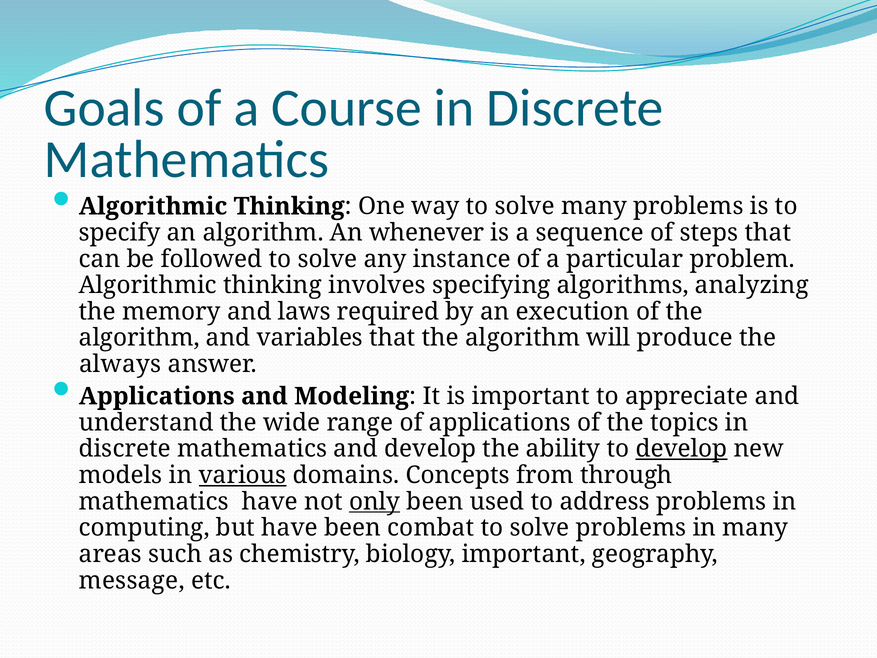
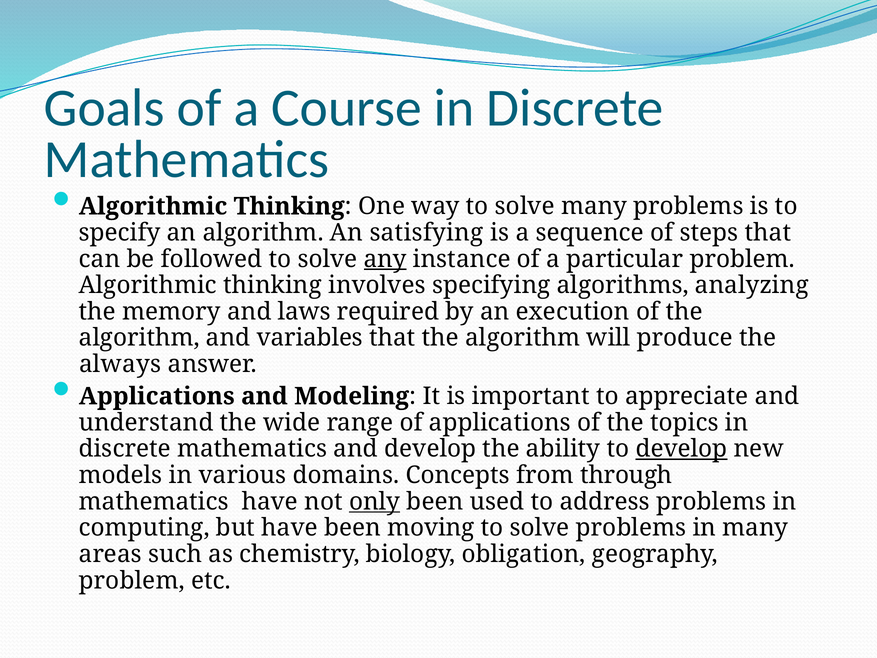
whenever: whenever -> satisfying
any underline: none -> present
various underline: present -> none
combat: combat -> moving
biology important: important -> obligation
message at (132, 580): message -> problem
